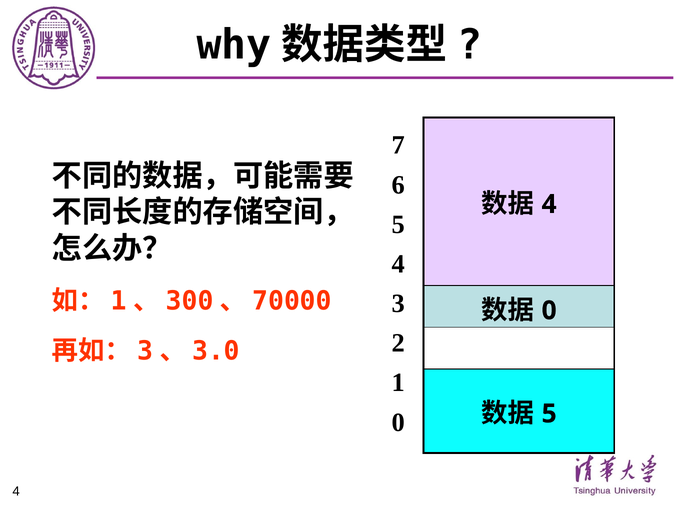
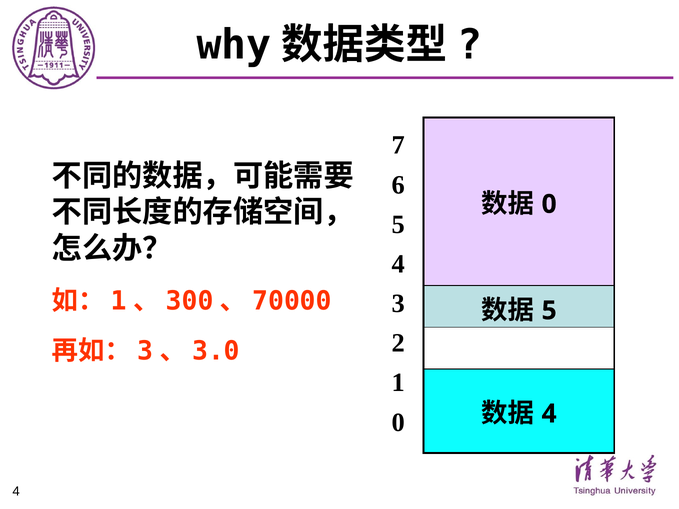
4 at (549, 204): 4 -> 0
0 at (549, 311): 0 -> 5
5 at (549, 414): 5 -> 4
